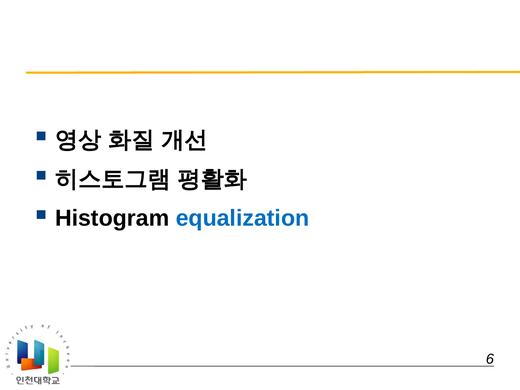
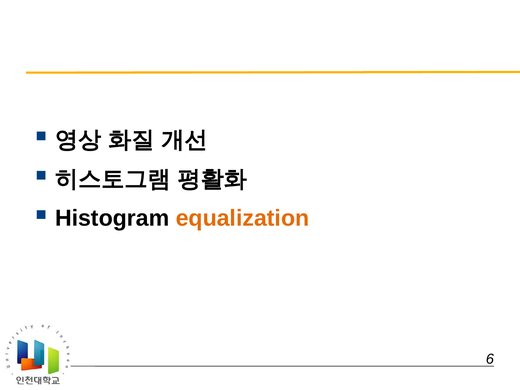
equalization colour: blue -> orange
